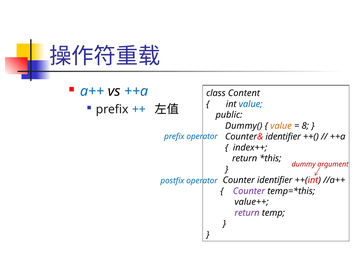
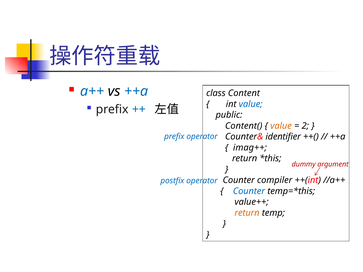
Dummy(: Dummy( -> Content(
8: 8 -> 2
index++: index++ -> imag++
Counter identifier: identifier -> compiler
Counter at (249, 191) colour: purple -> blue
return at (247, 213) colour: purple -> orange
